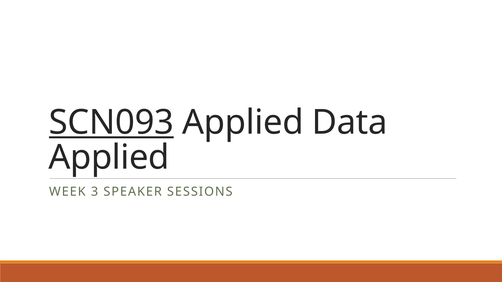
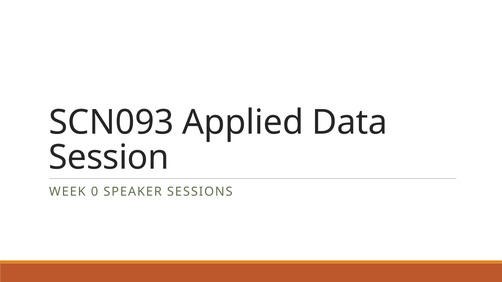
SCN093 underline: present -> none
Applied at (109, 158): Applied -> Session
3: 3 -> 0
